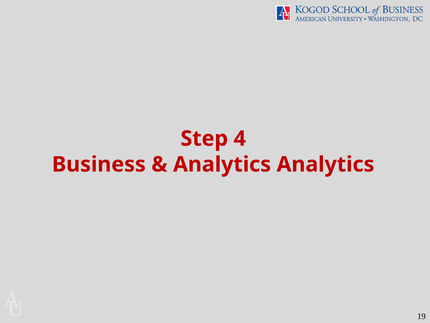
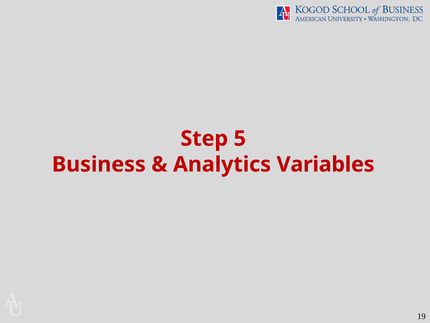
4: 4 -> 5
Analytics Analytics: Analytics -> Variables
